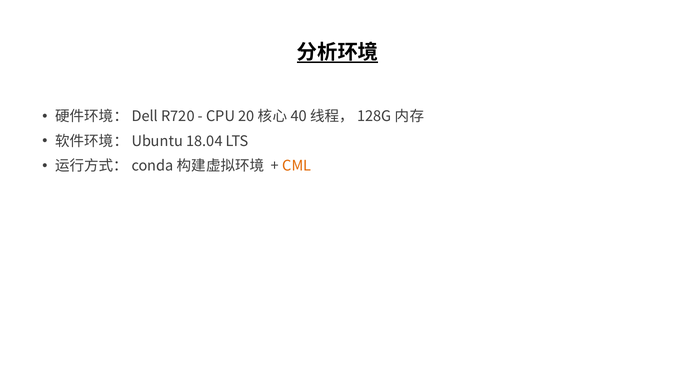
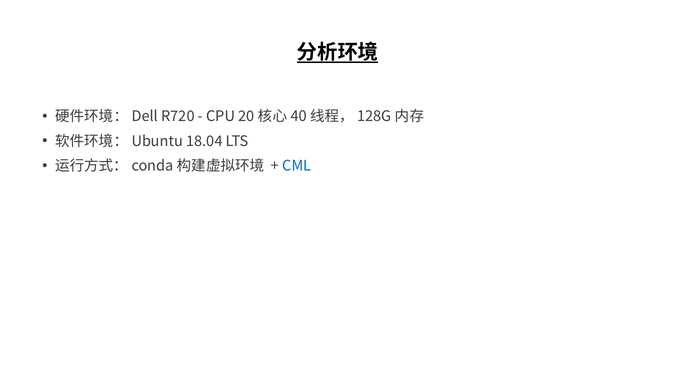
CML colour: orange -> blue
